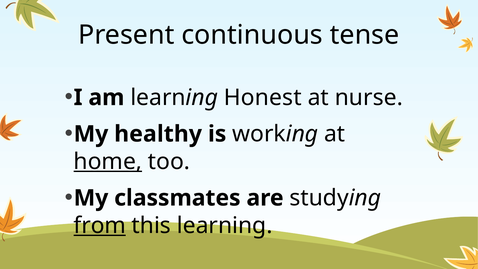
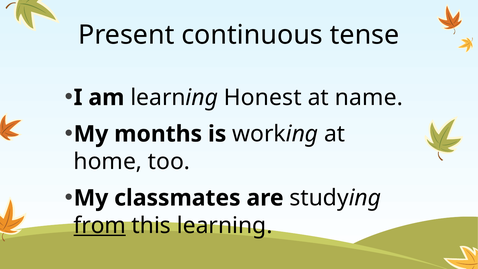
nurse: nurse -> name
healthy: healthy -> months
home underline: present -> none
